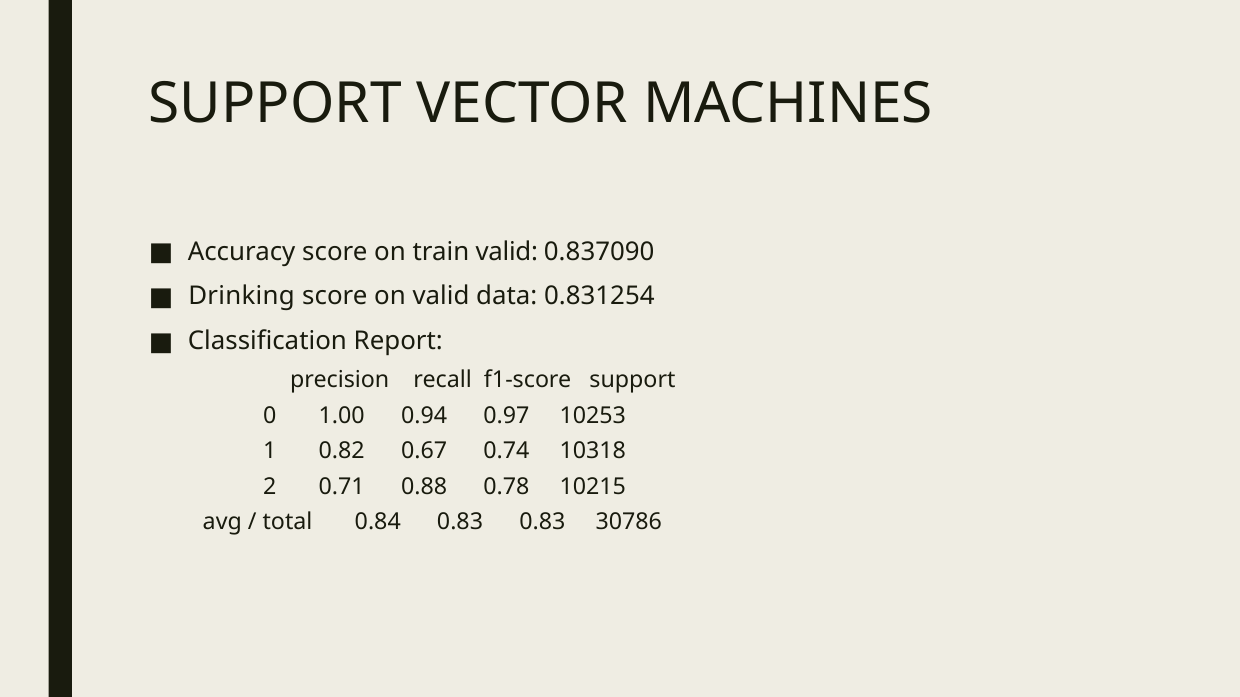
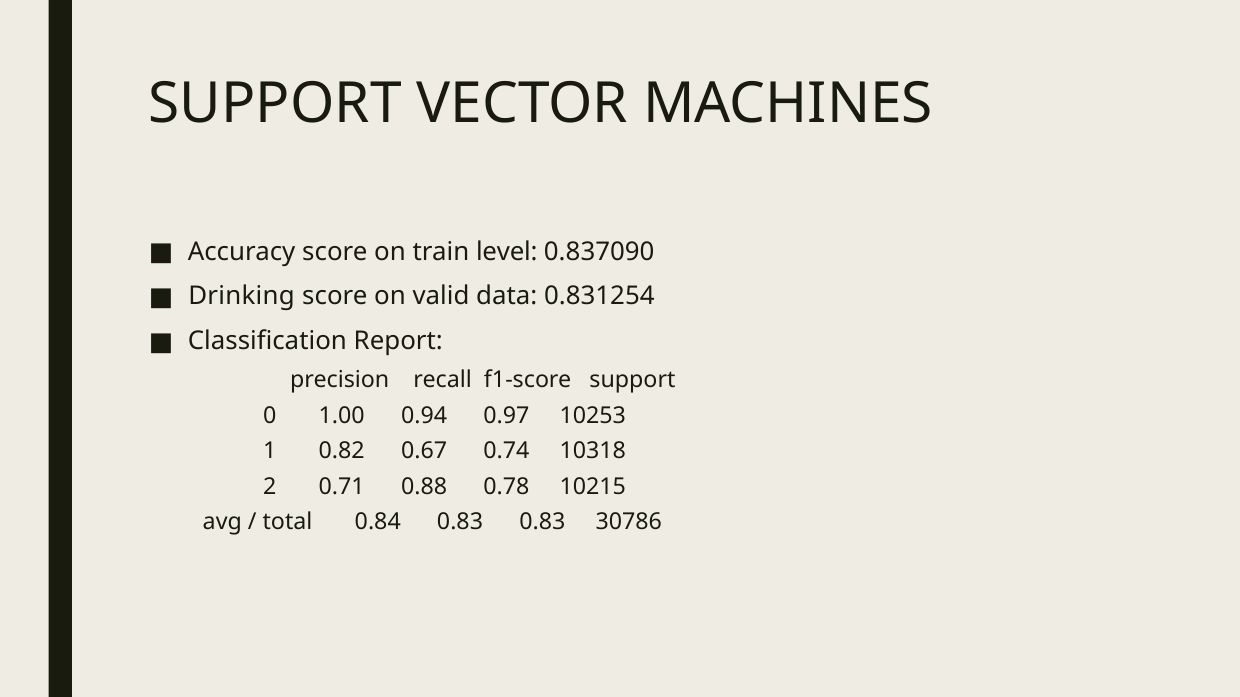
train valid: valid -> level
